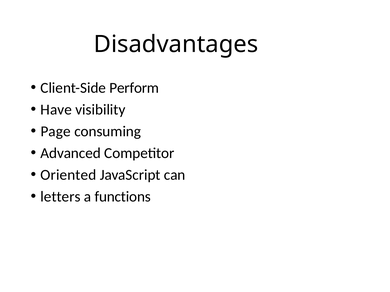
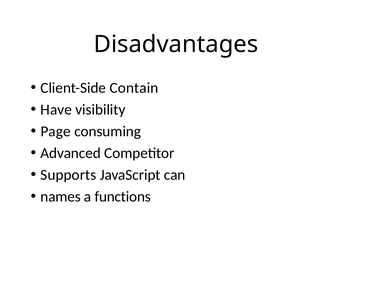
Perform: Perform -> Contain
Oriented: Oriented -> Supports
letters: letters -> names
